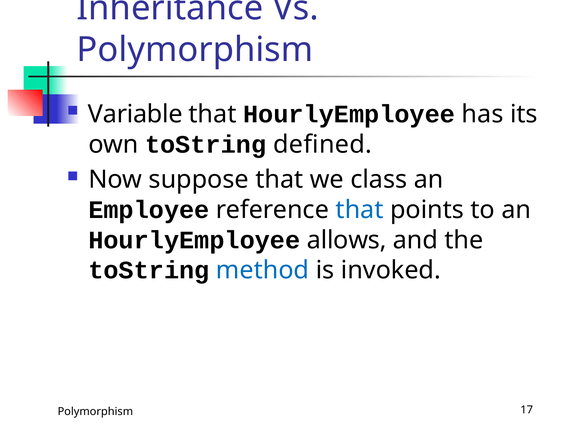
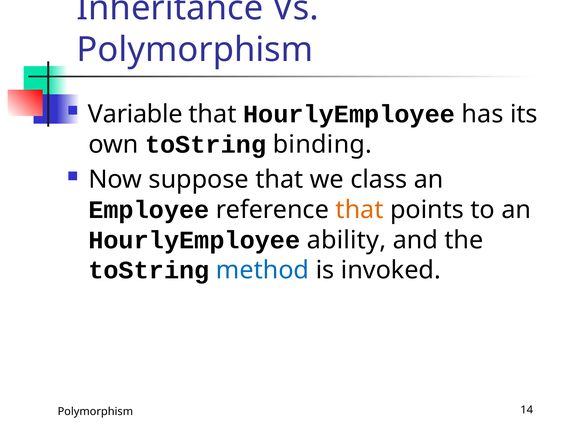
defined: defined -> binding
that at (360, 210) colour: blue -> orange
allows: allows -> ability
17: 17 -> 14
